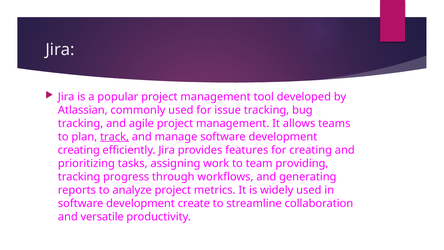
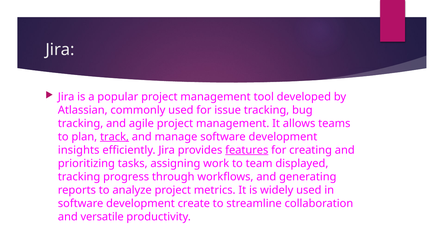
creating at (79, 150): creating -> insights
features underline: none -> present
providing: providing -> displayed
